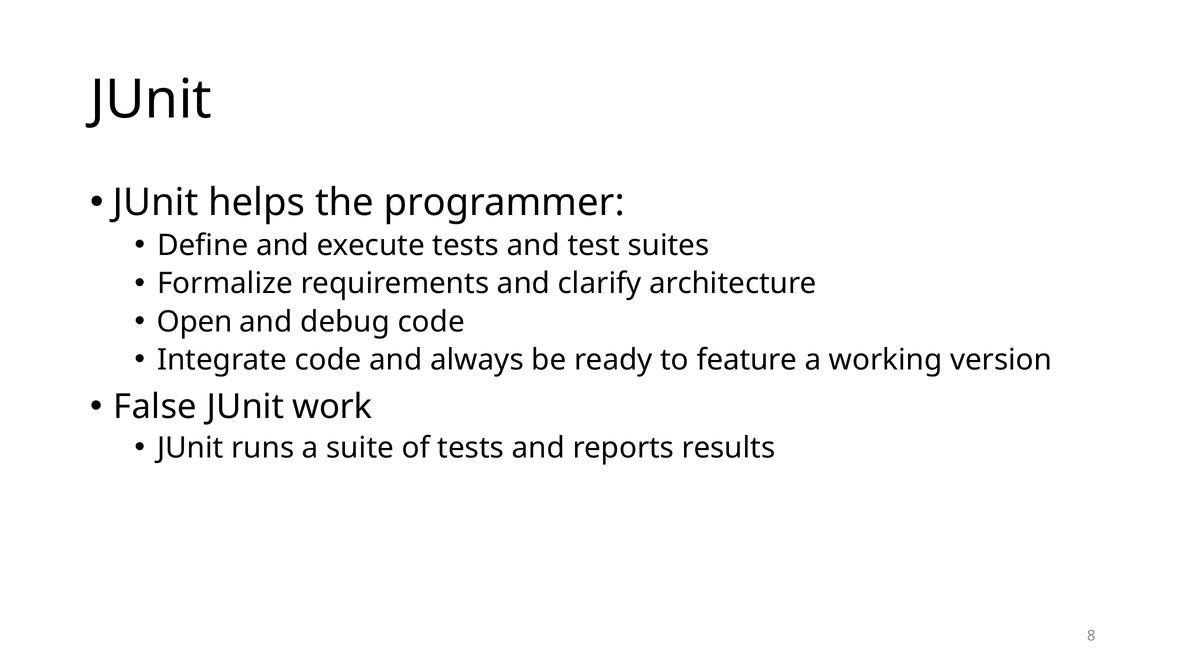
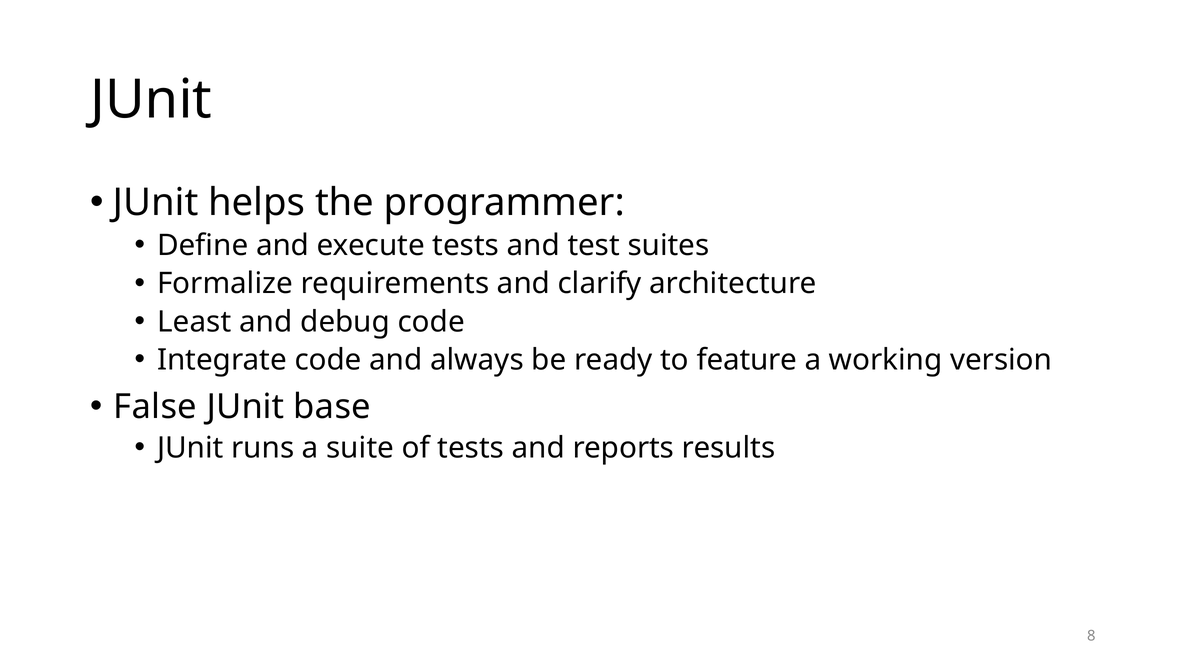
Open: Open -> Least
work: work -> base
